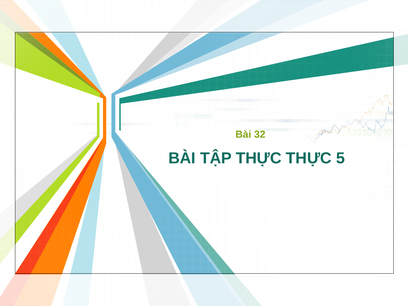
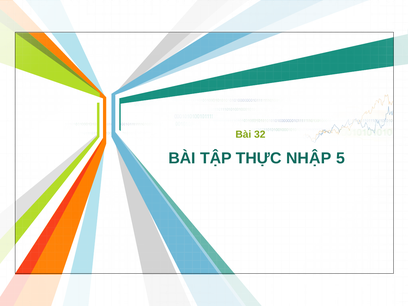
THỰC THỰC: THỰC -> NHẬP
